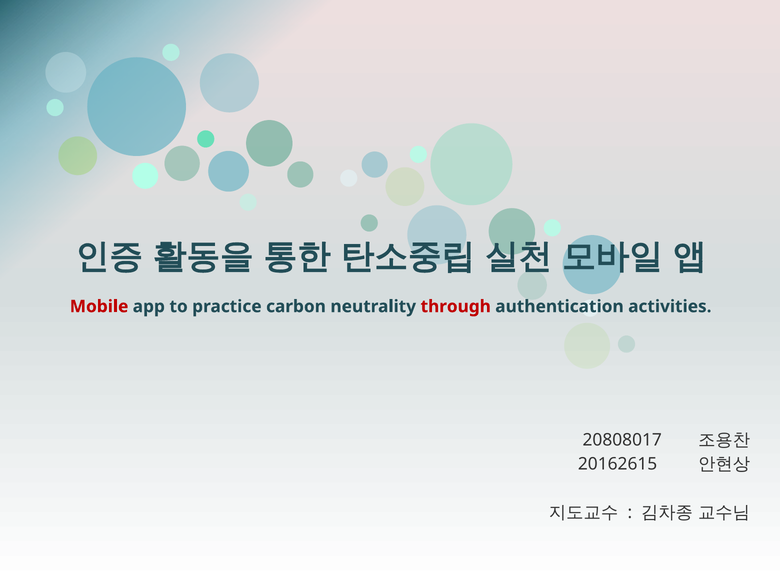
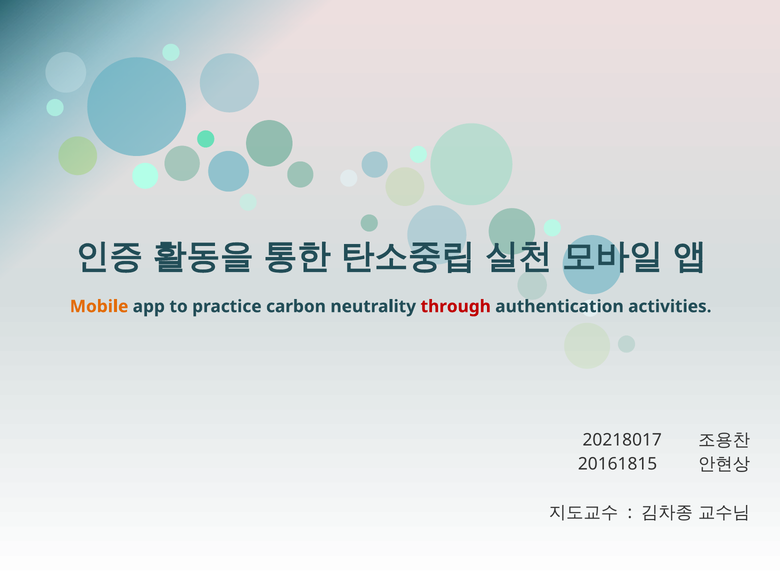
Mobile colour: red -> orange
20808017: 20808017 -> 20218017
20162615: 20162615 -> 20161815
